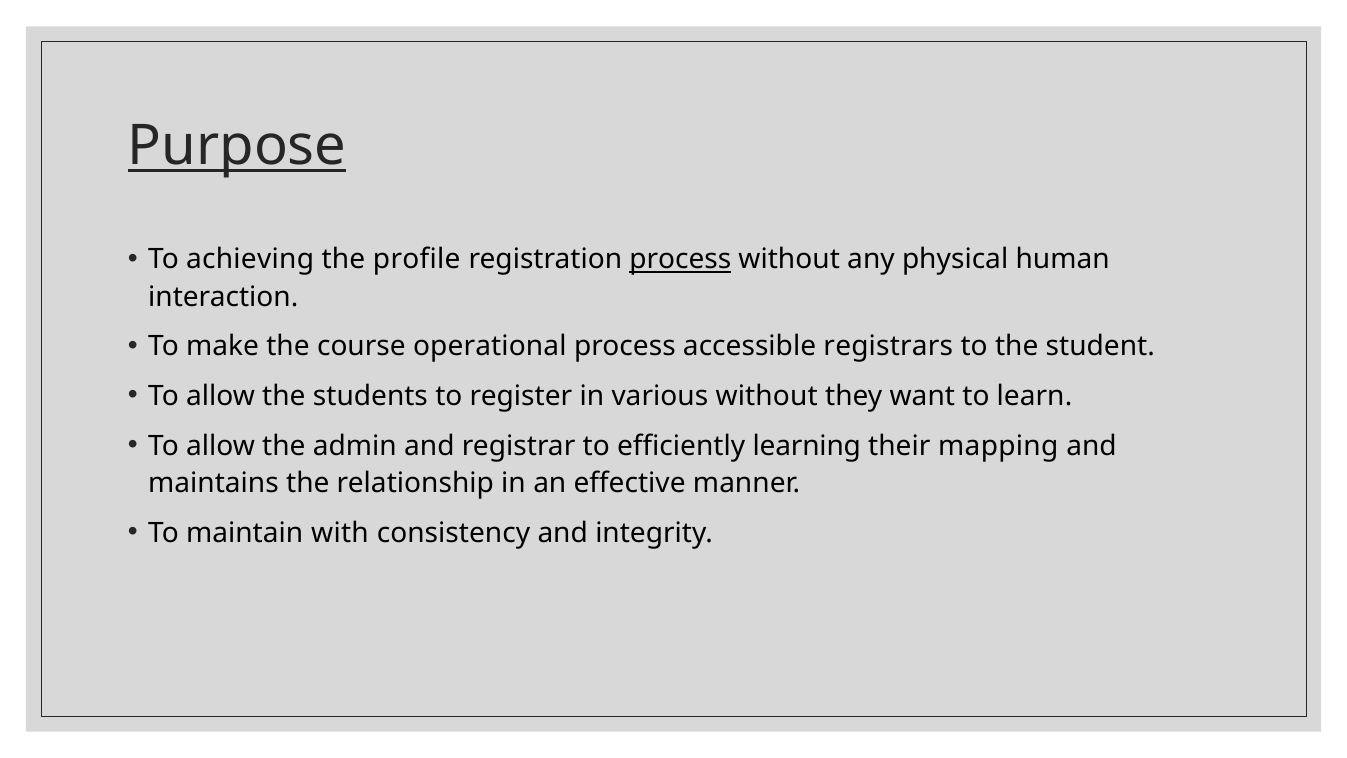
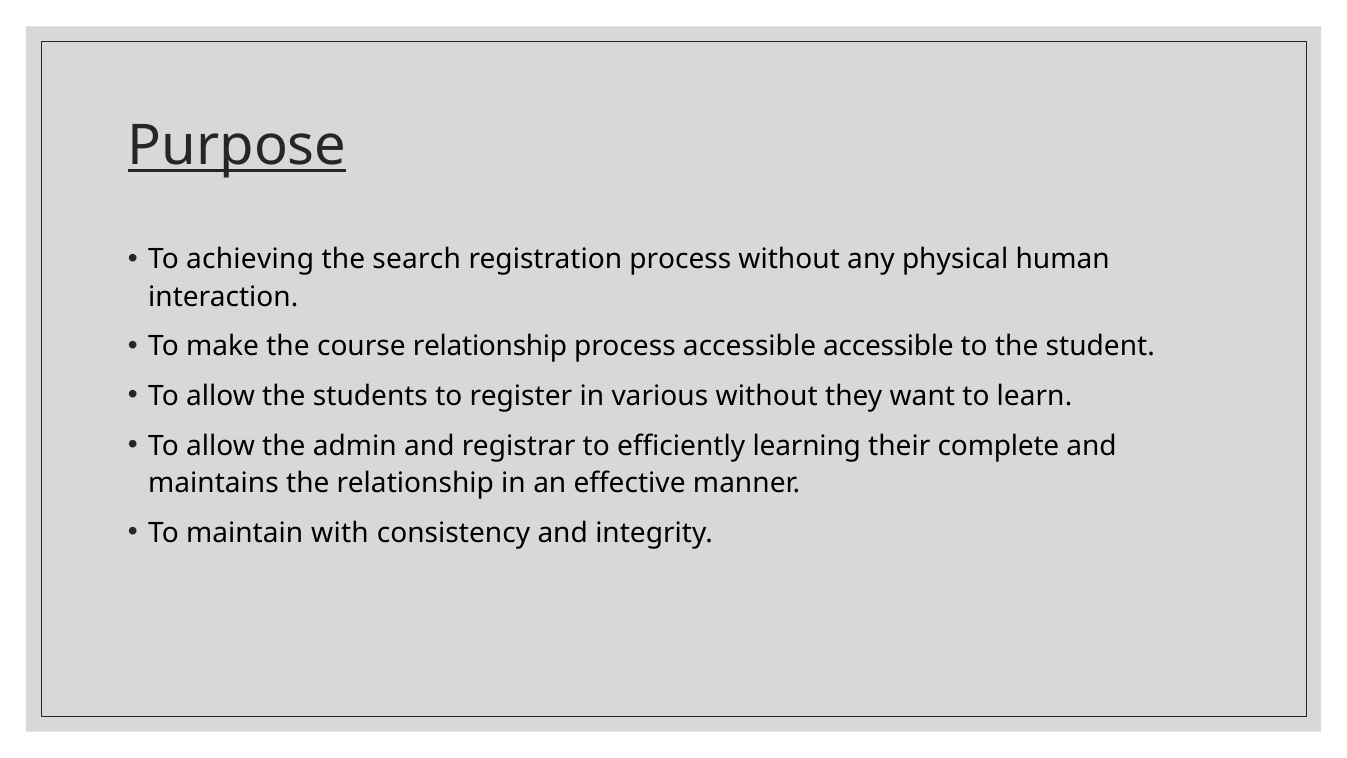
profile: profile -> search
process at (680, 260) underline: present -> none
course operational: operational -> relationship
accessible registrars: registrars -> accessible
mapping: mapping -> complete
